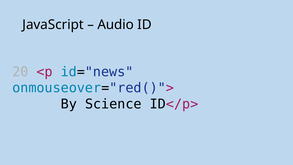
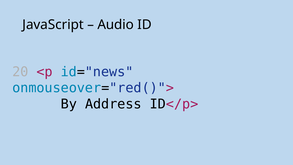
Science: Science -> Address
